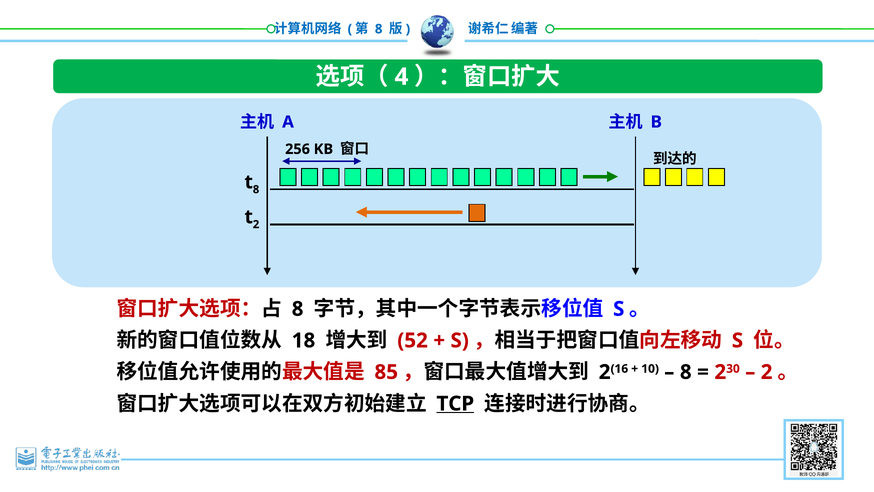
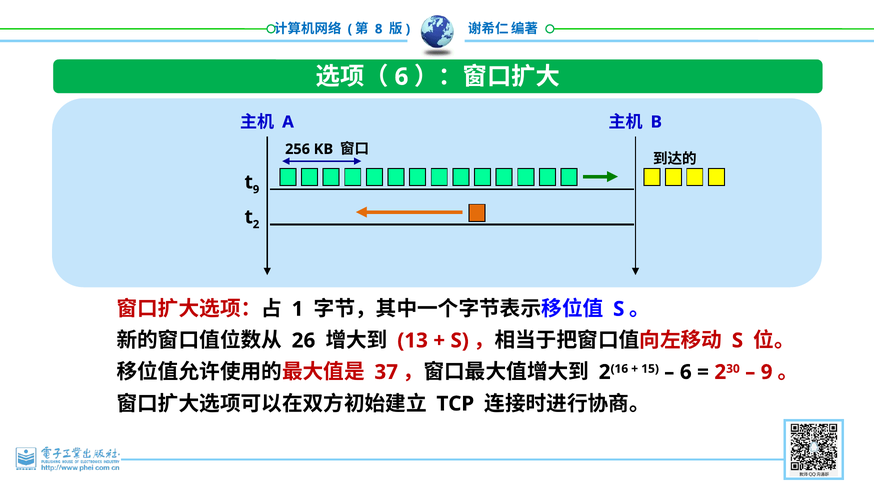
4 at (401, 77): 4 -> 6
8 at (256, 189): 8 -> 9
8 at (298, 309): 8 -> 1
18: 18 -> 26
52: 52 -> 13
85: 85 -> 37
10: 10 -> 15
8 at (686, 372): 8 -> 6
2 at (767, 372): 2 -> 9
TCP underline: present -> none
